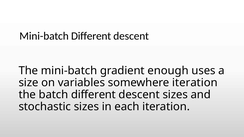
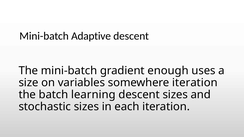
Mini-batch Different: Different -> Adaptive
batch different: different -> learning
